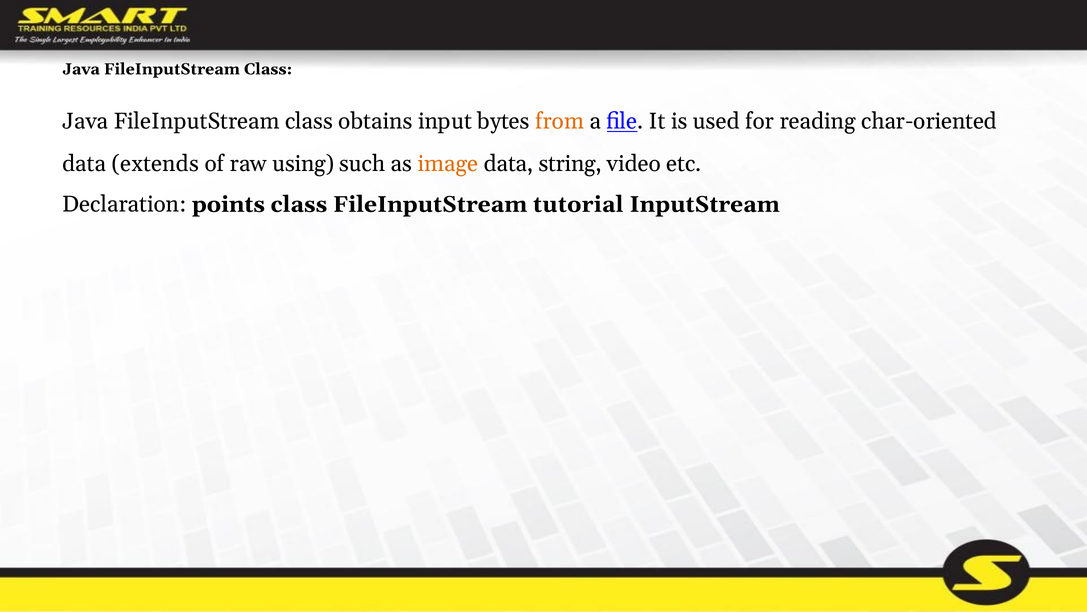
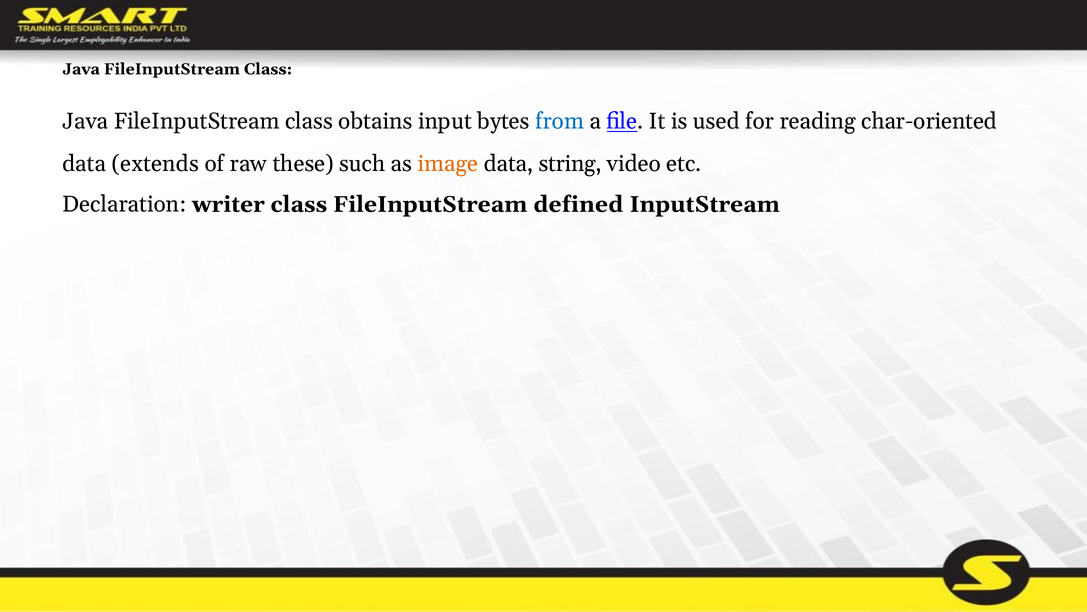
from colour: orange -> blue
using: using -> these
points: points -> writer
tutorial: tutorial -> defined
